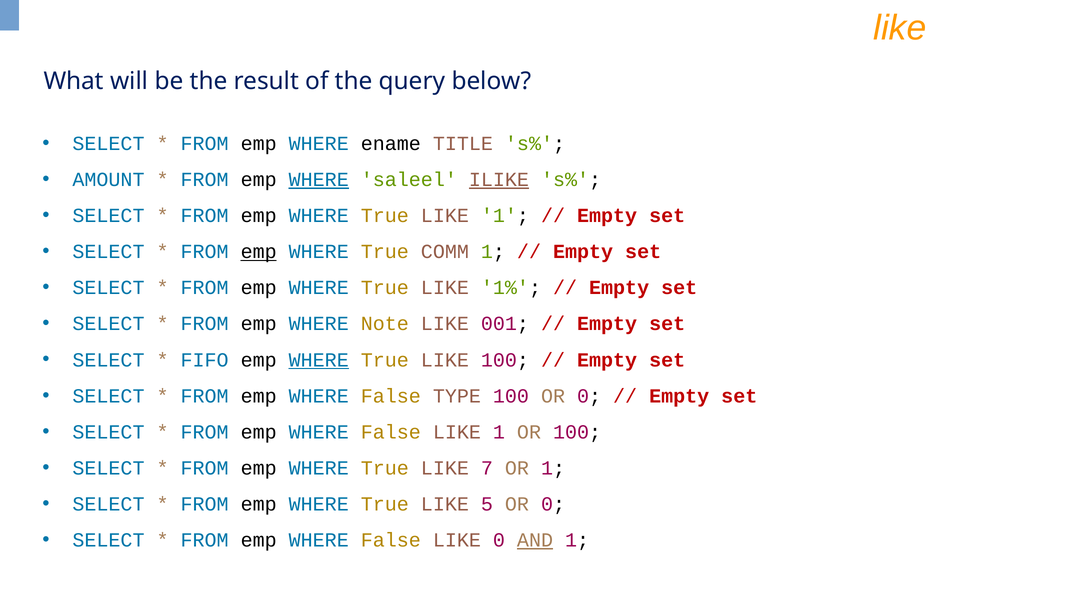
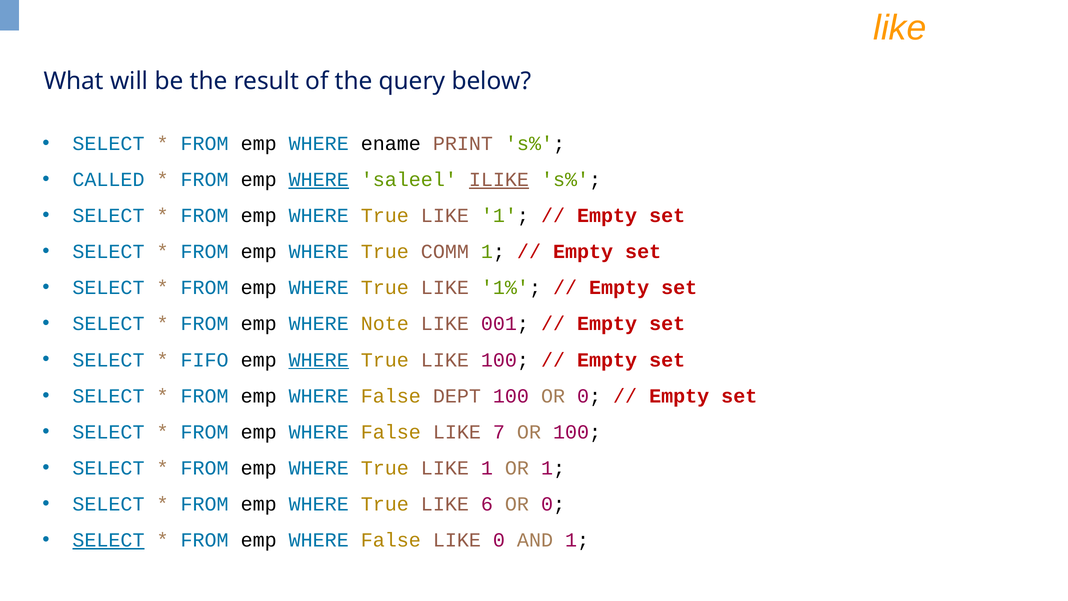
TITLE: TITLE -> PRINT
AMOUNT: AMOUNT -> CALLED
emp at (259, 252) underline: present -> none
TYPE: TYPE -> DEPT
False LIKE 1: 1 -> 7
7 at (487, 468): 7 -> 1
5: 5 -> 6
SELECT at (108, 540) underline: none -> present
AND underline: present -> none
